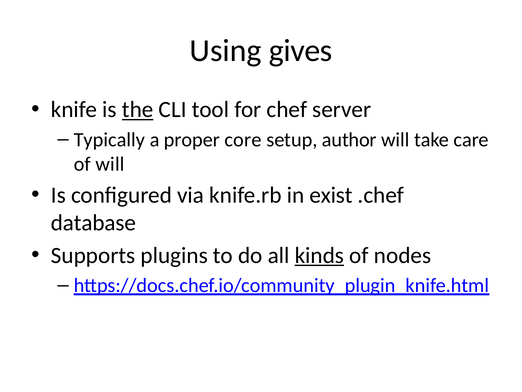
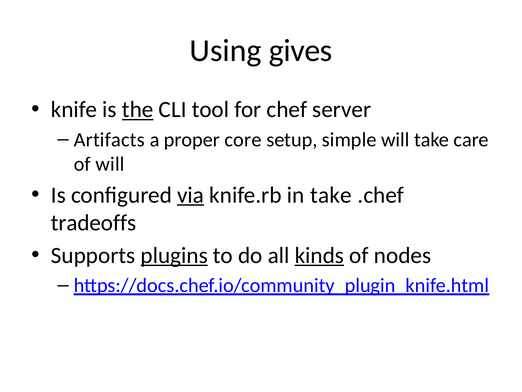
Typically: Typically -> Artifacts
author: author -> simple
via underline: none -> present
in exist: exist -> take
database: database -> tradeoffs
plugins underline: none -> present
